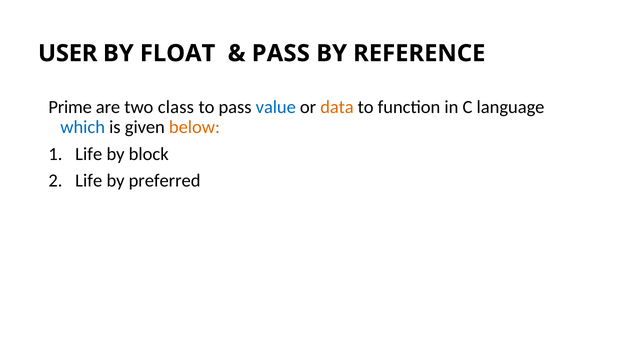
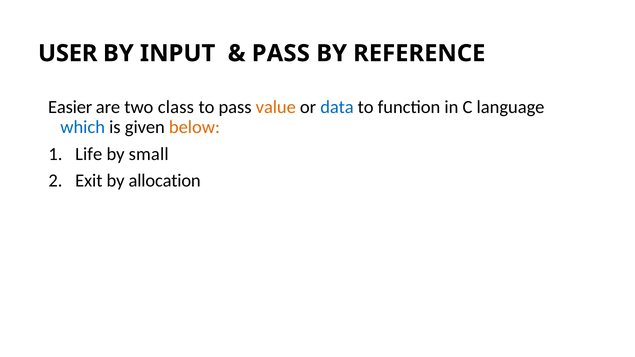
FLOAT: FLOAT -> INPUT
Prime: Prime -> Easier
value colour: blue -> orange
data colour: orange -> blue
block: block -> small
Life at (89, 181): Life -> Exit
preferred: preferred -> allocation
